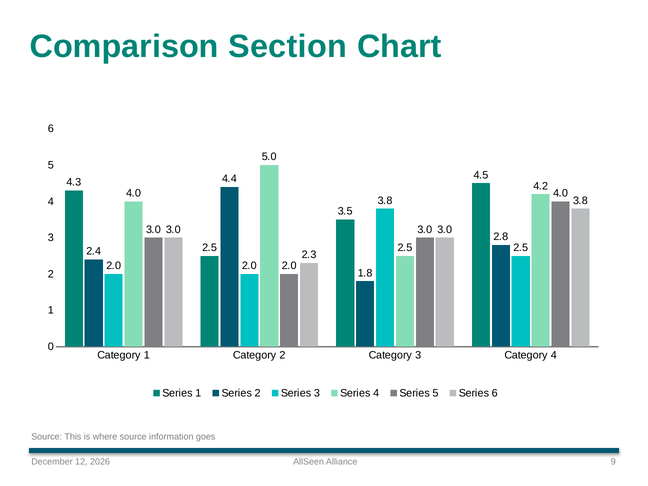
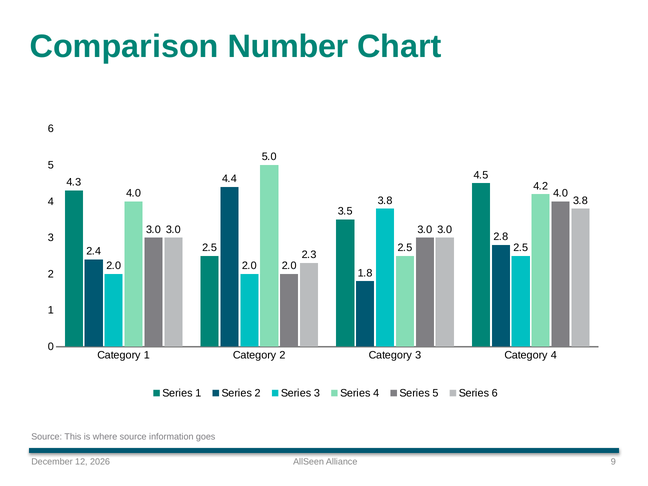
Section: Section -> Number
